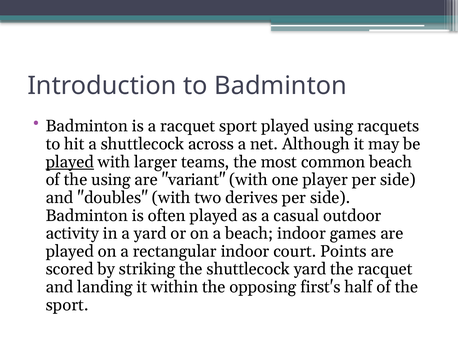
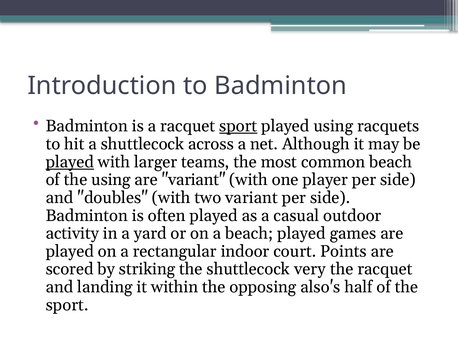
sport at (238, 126) underline: none -> present
two derives: derives -> variant
beach indoor: indoor -> played
shuttlecock yard: yard -> very
first's: first's -> also's
